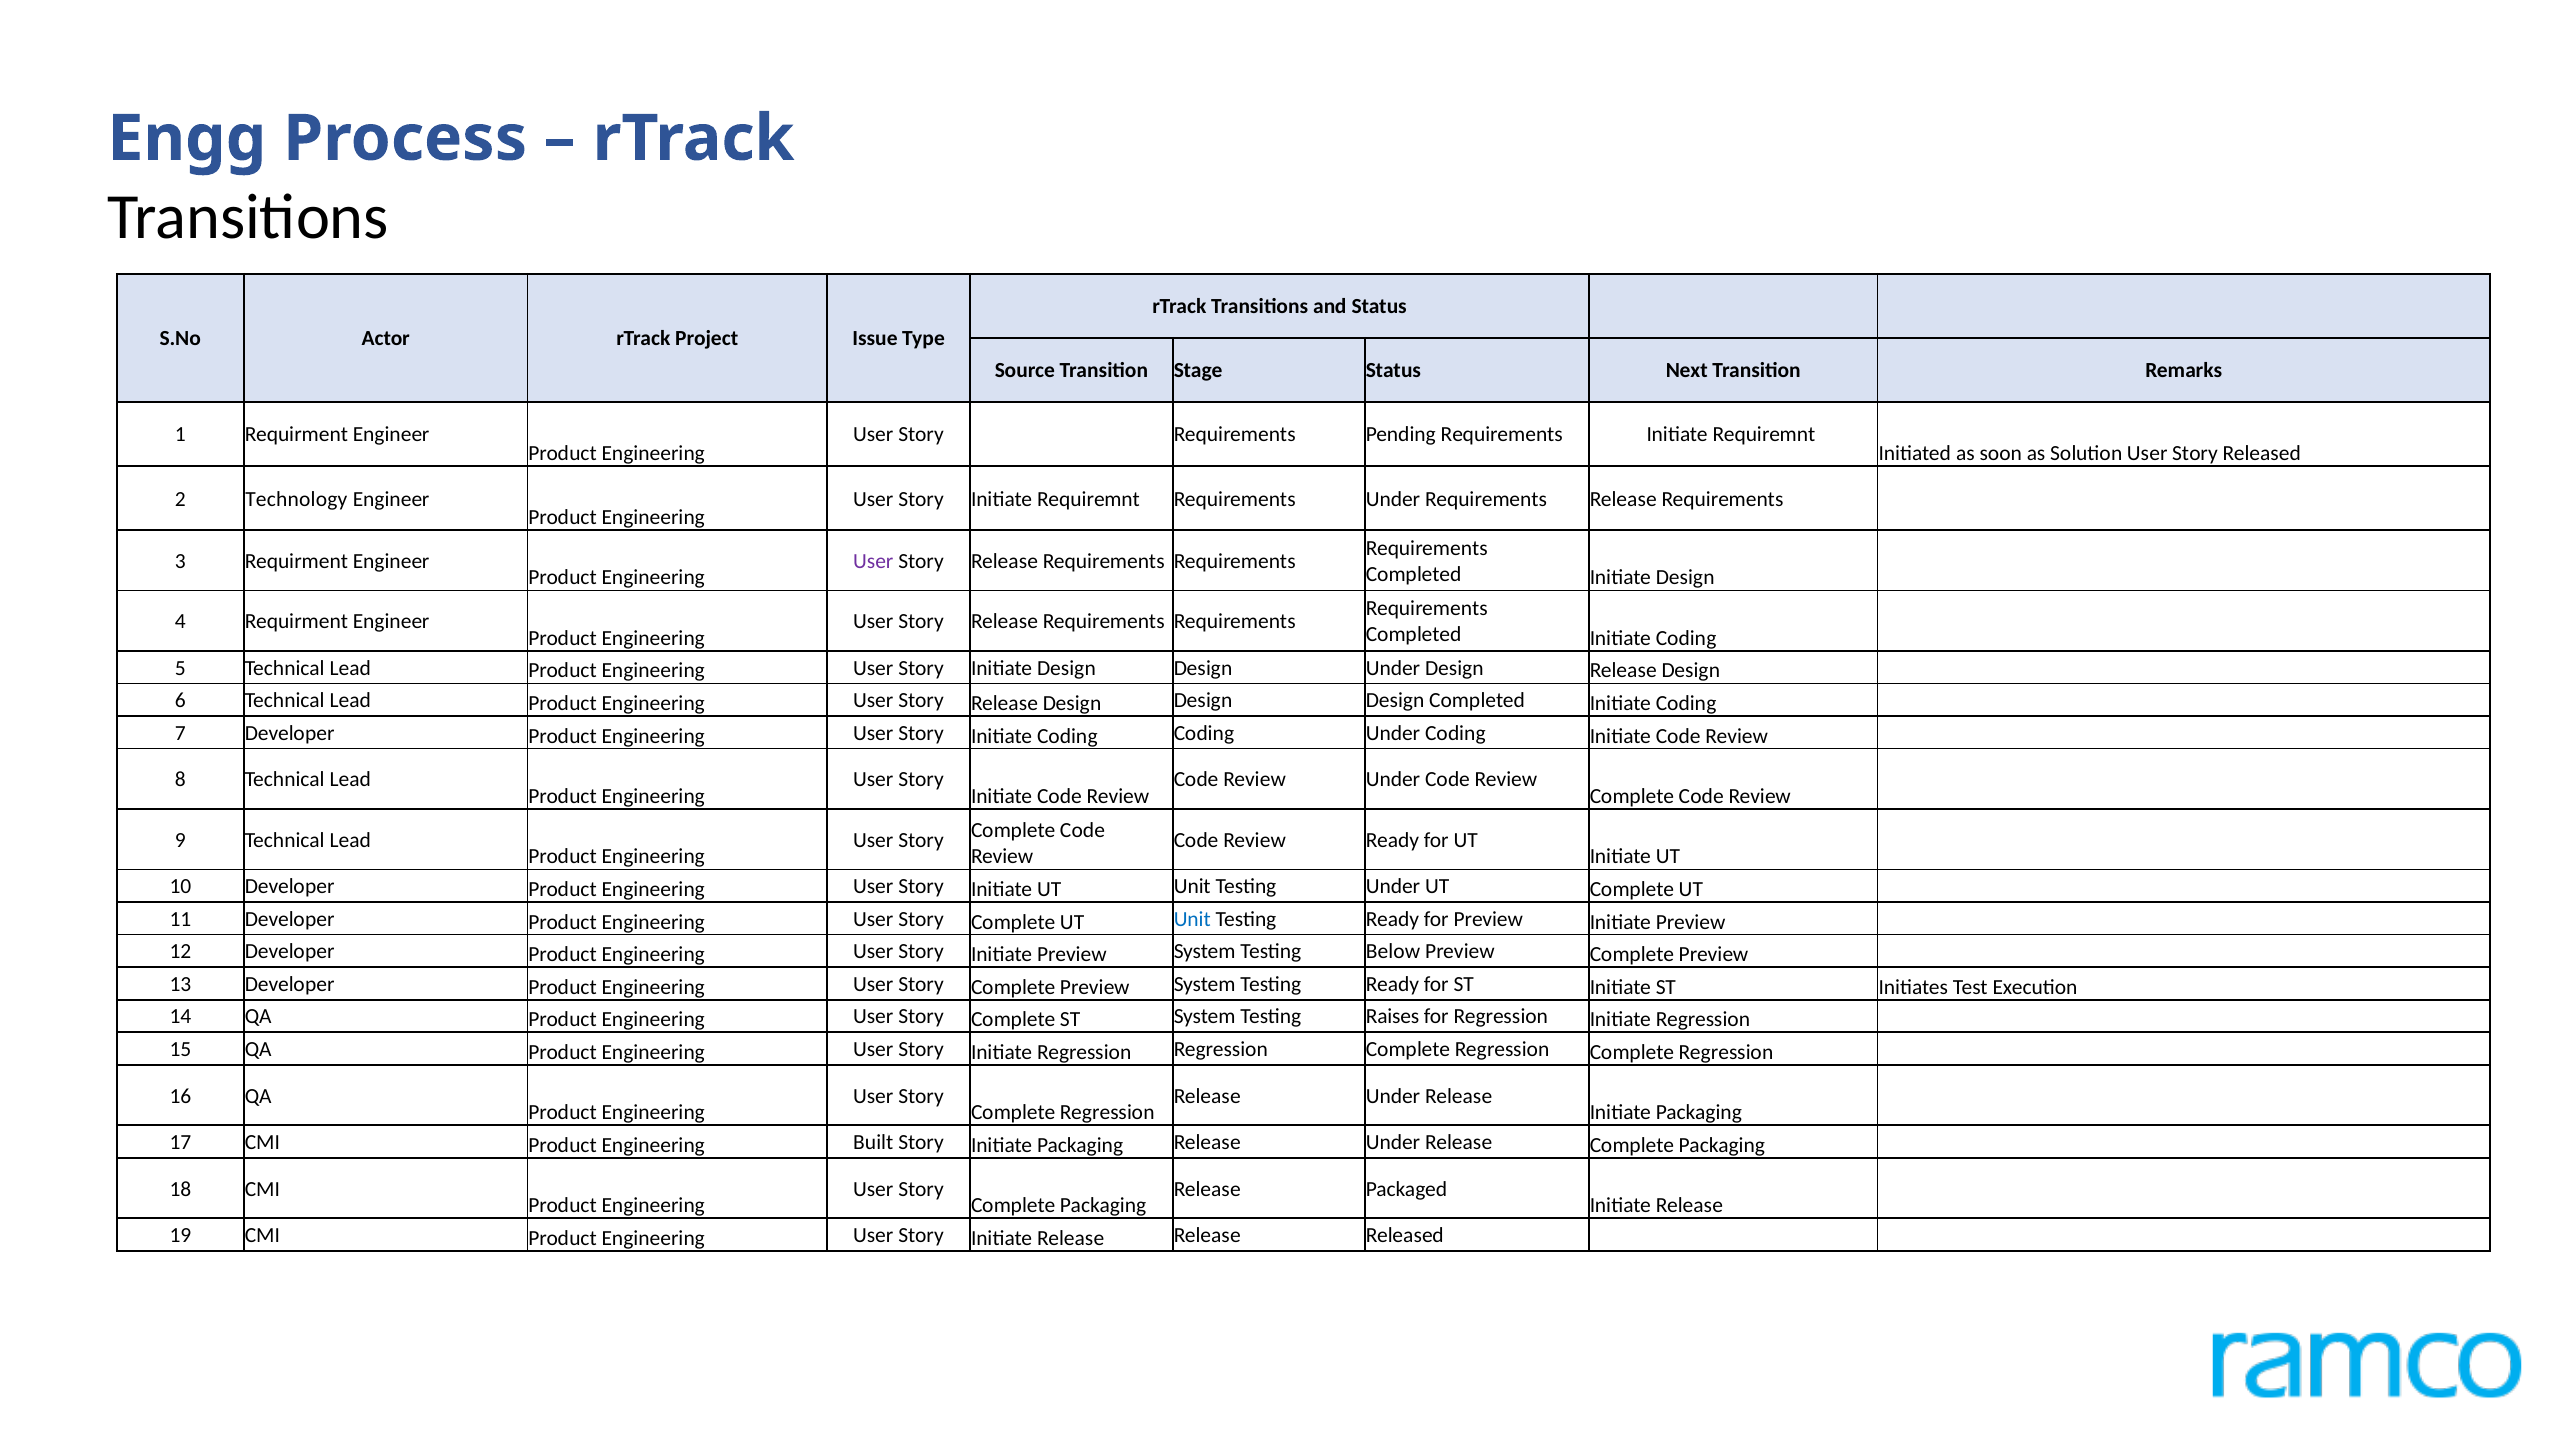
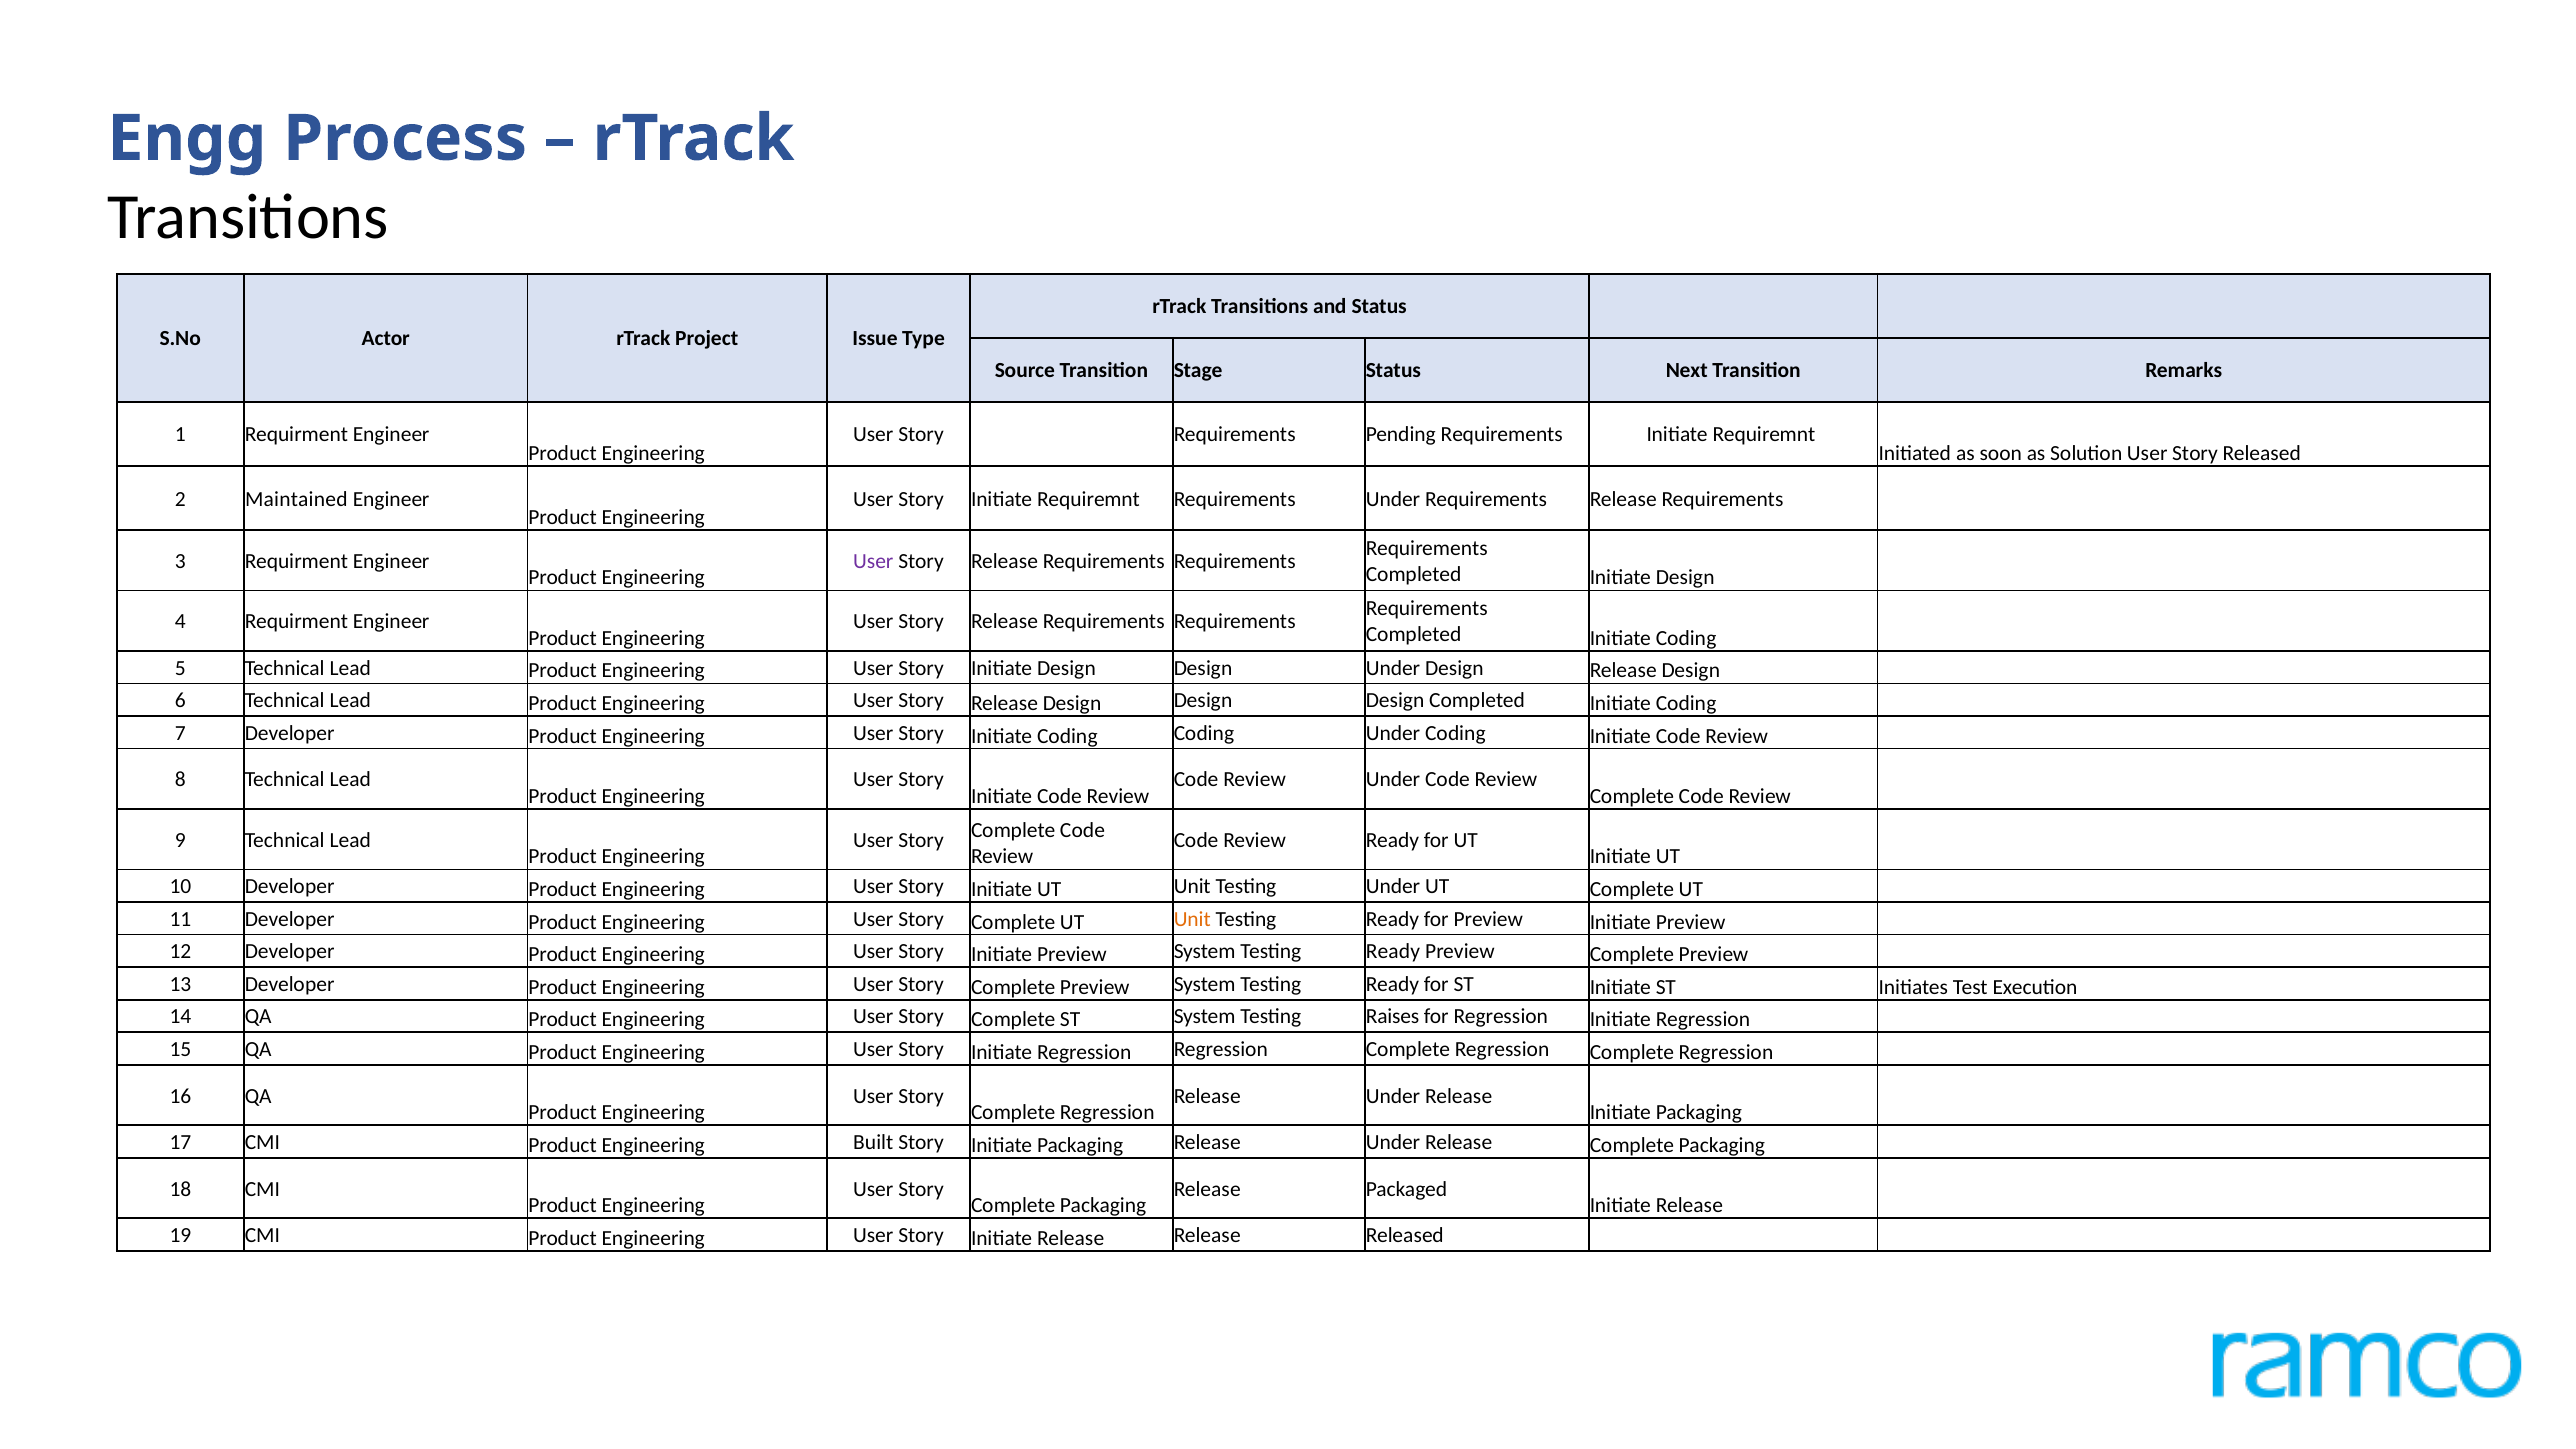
Technology: Technology -> Maintained
Unit at (1192, 919) colour: blue -> orange
Below at (1393, 952): Below -> Ready
